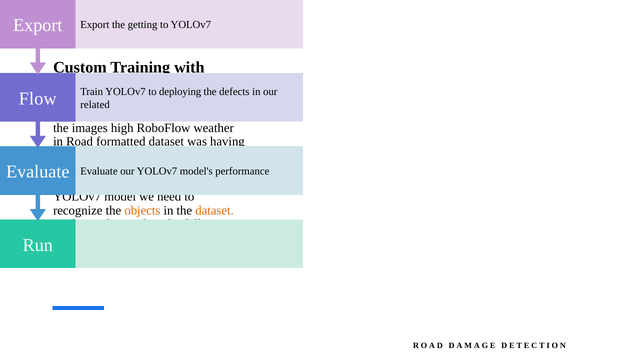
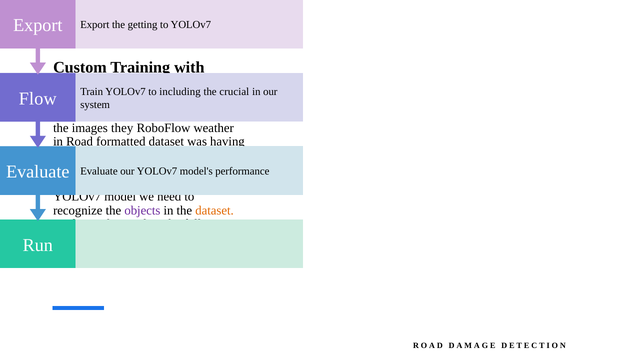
deploying: deploying -> including
defects: defects -> crucial
related: related -> system
high: high -> they
objects colour: orange -> purple
